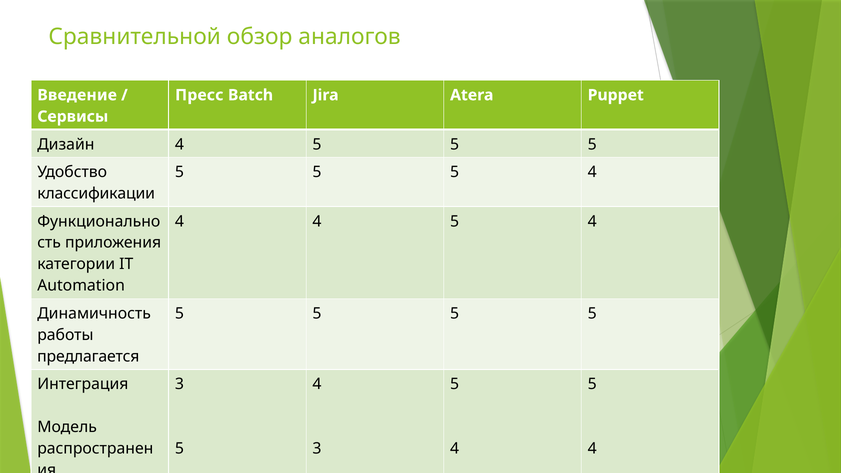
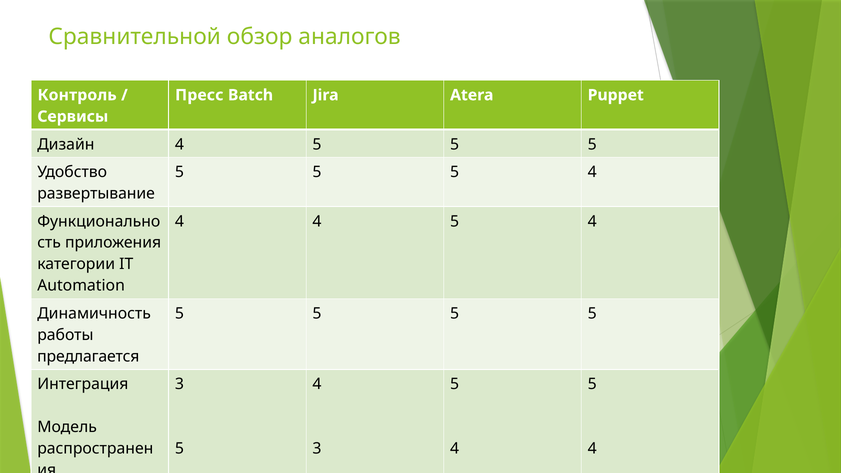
Введение: Введение -> Контроль
классификации: классификации -> развертывание
